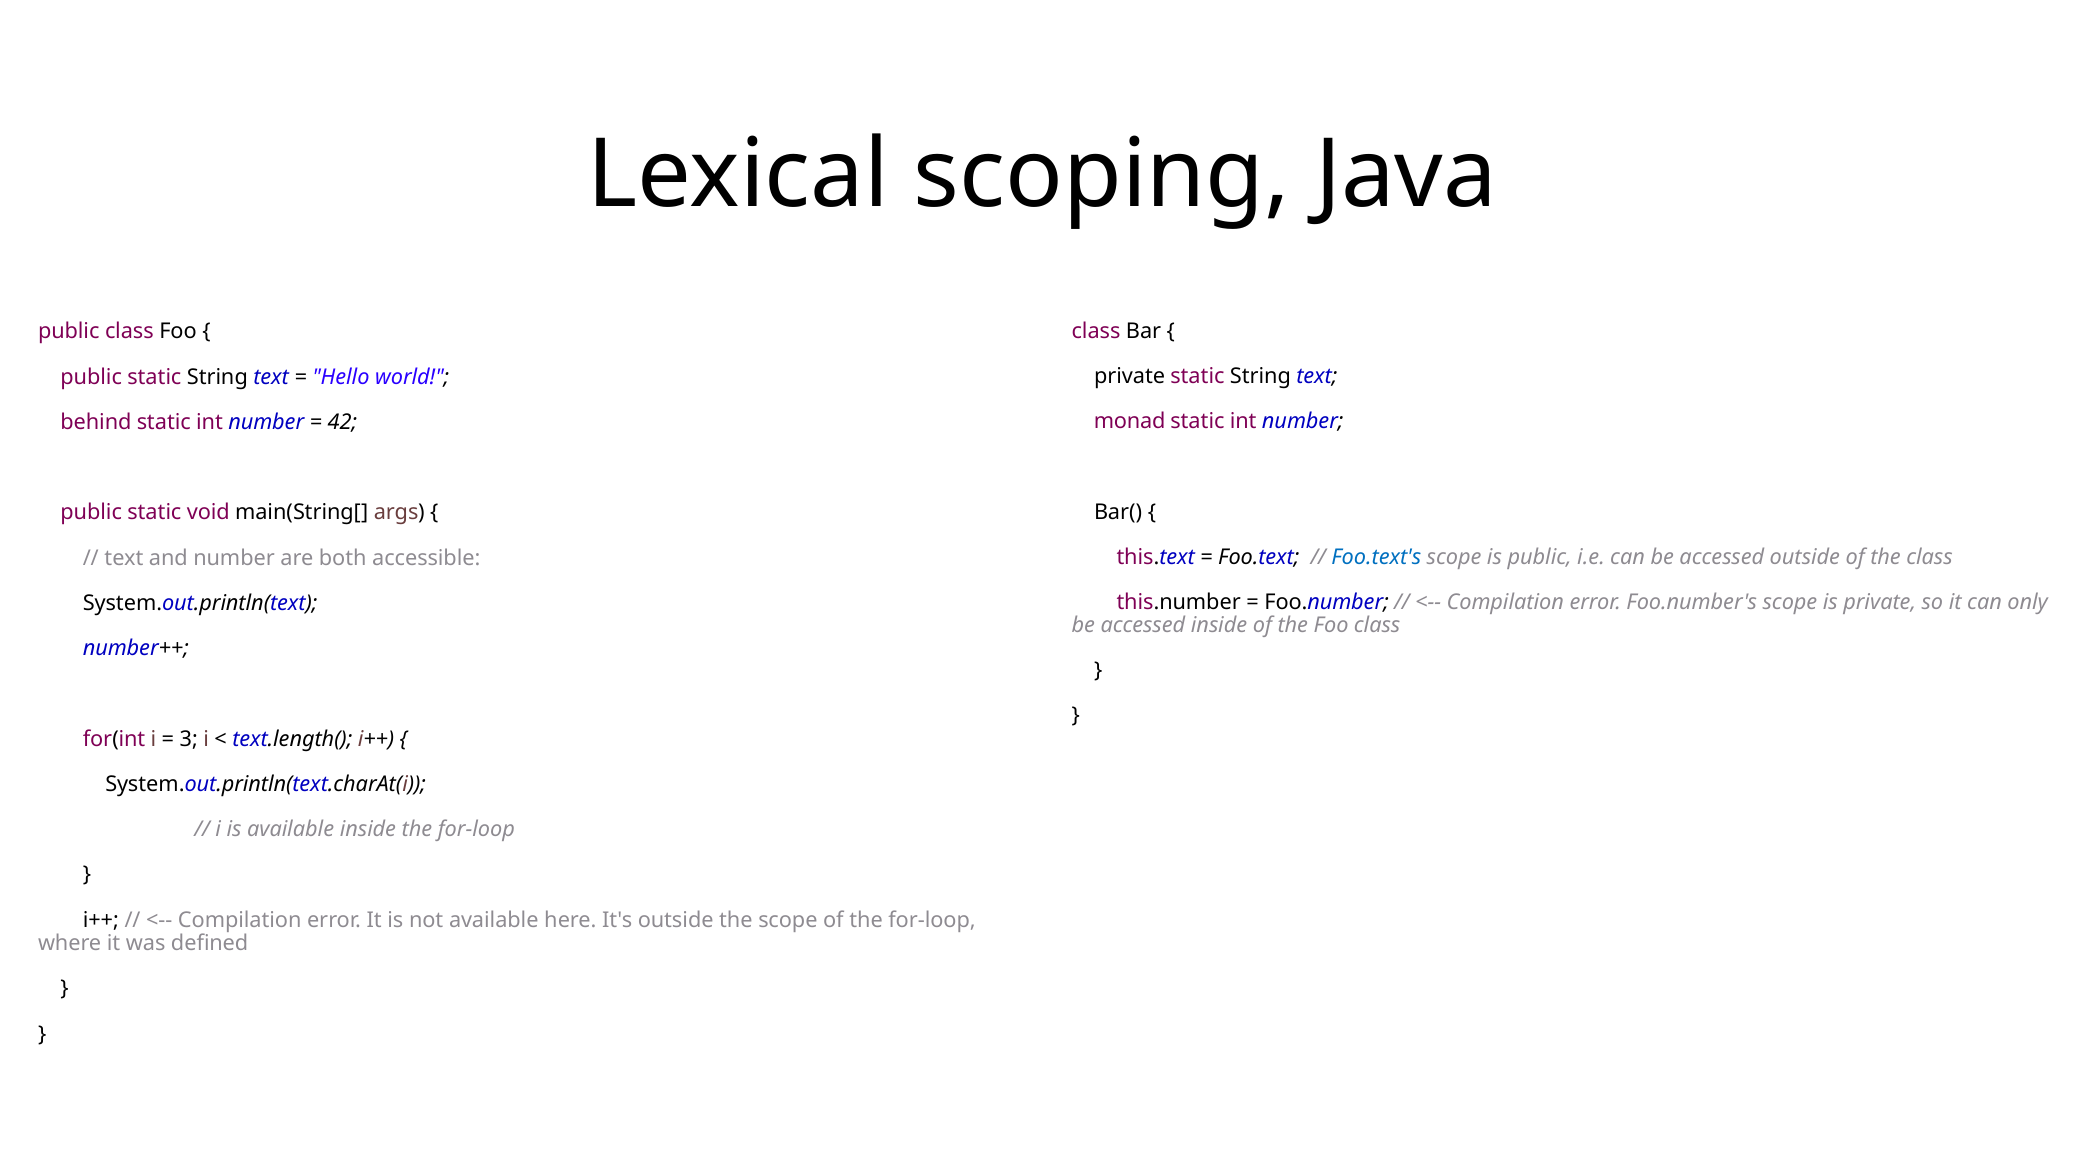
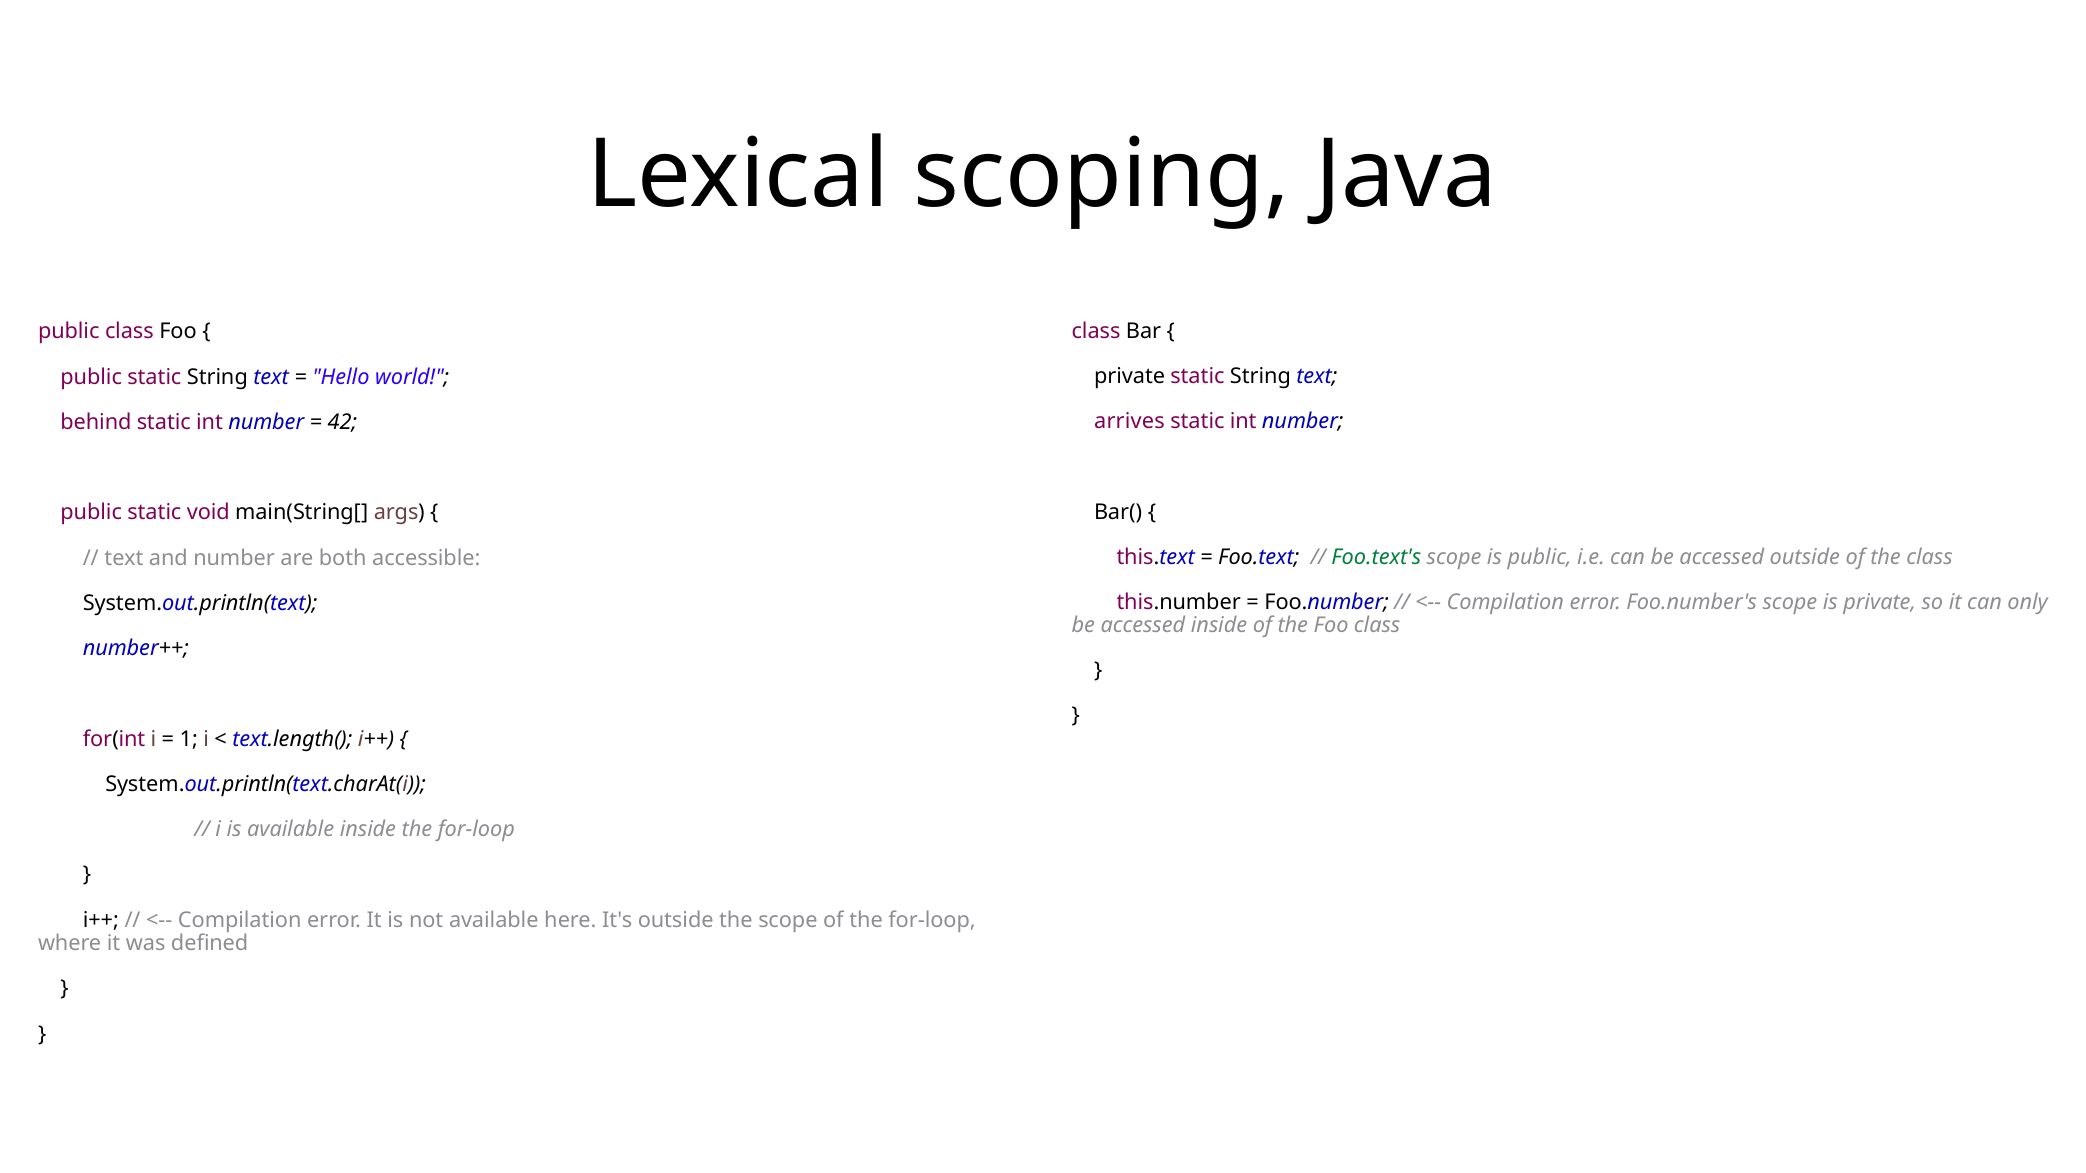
monad: monad -> arrives
Foo.text's colour: blue -> green
3: 3 -> 1
